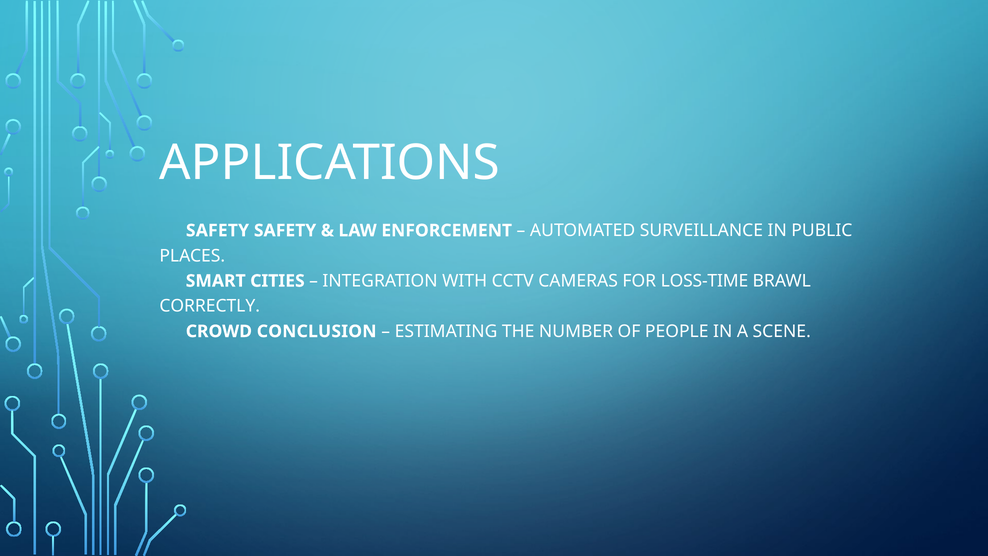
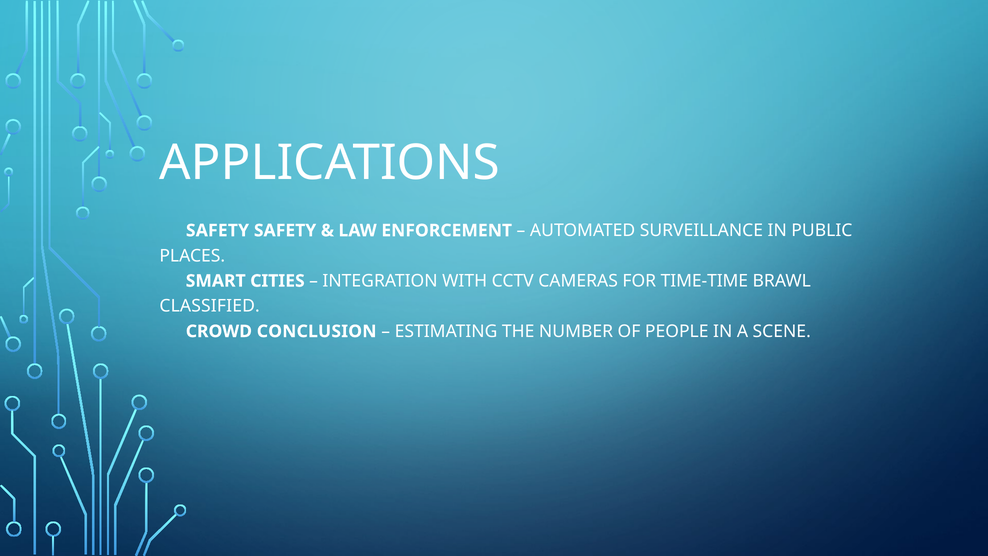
LOSS-TIME: LOSS-TIME -> TIME-TIME
CORRECTLY: CORRECTLY -> CLASSIFIED
